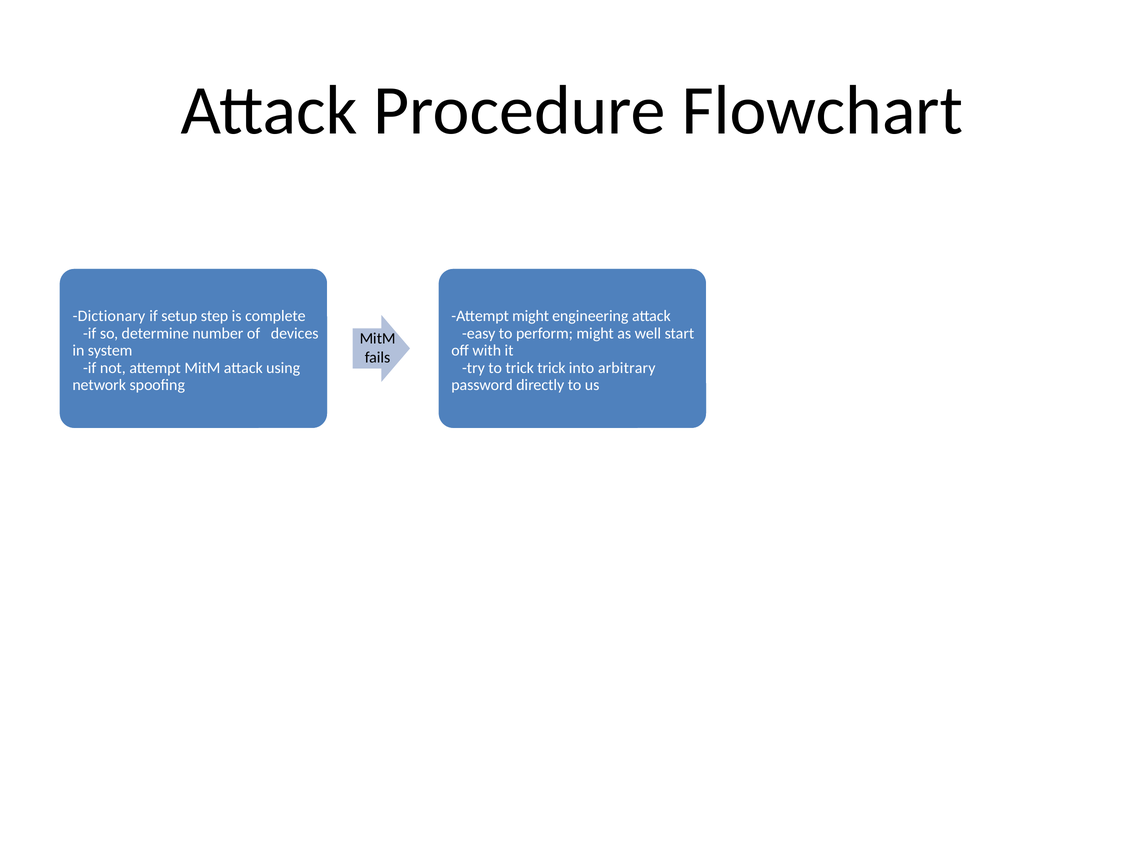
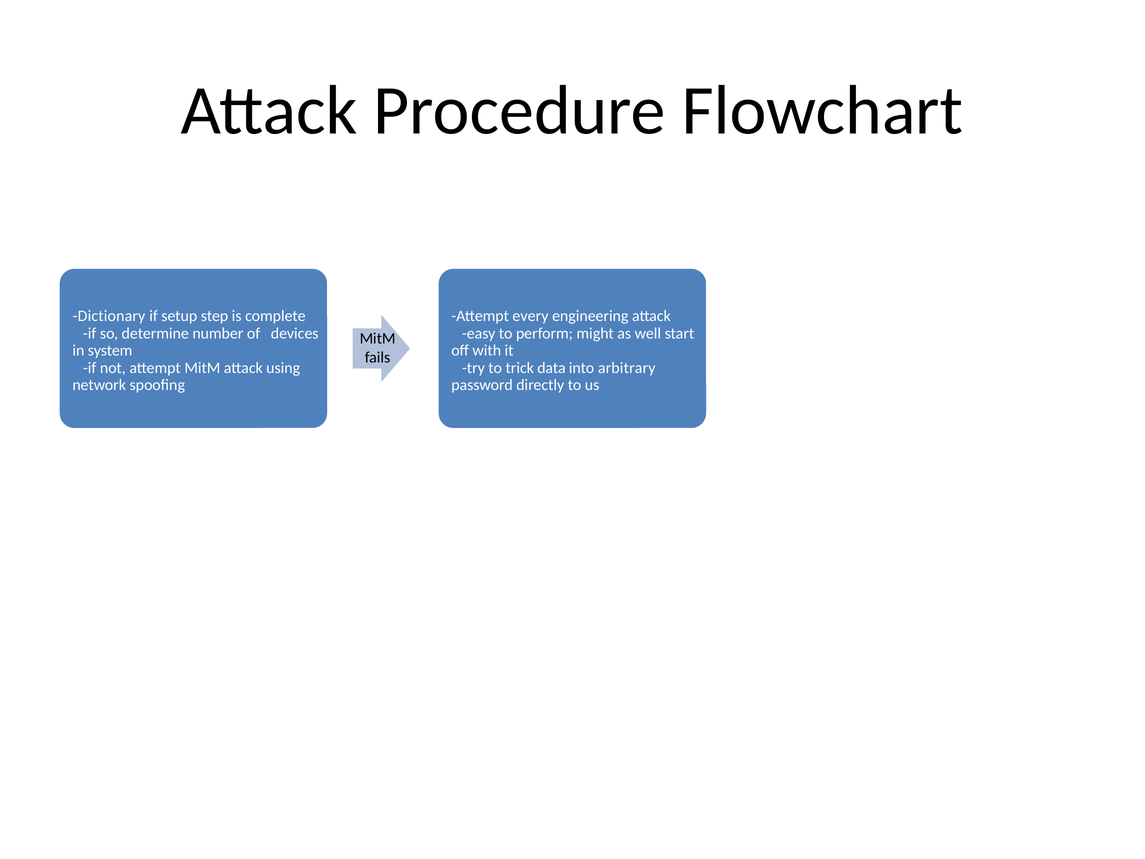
Attempt might: might -> every
trick trick: trick -> data
